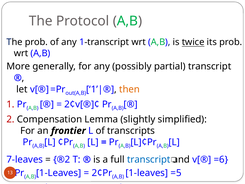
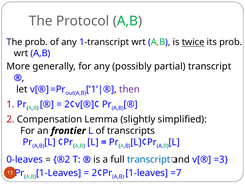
then colour: orange -> purple
7-leaves: 7-leaves -> 0-leaves
=6: =6 -> =3
=5: =5 -> =7
